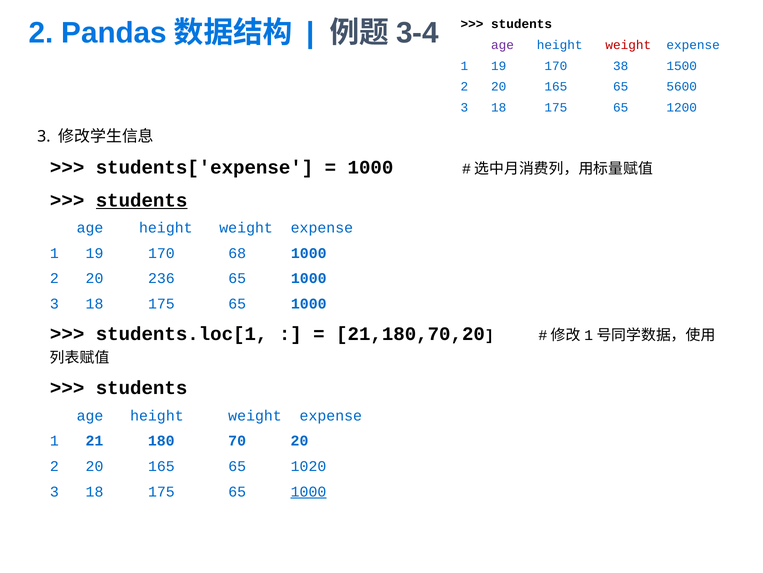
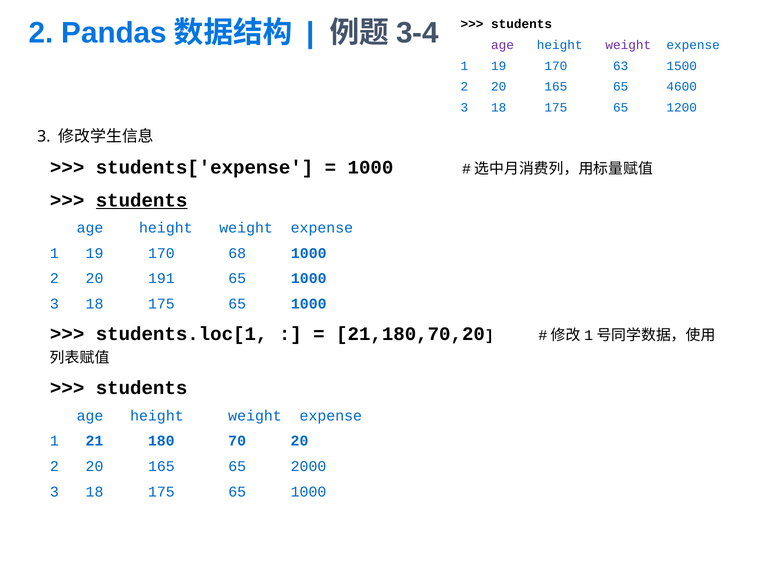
weight at (628, 45) colour: red -> purple
38: 38 -> 63
5600: 5600 -> 4600
236: 236 -> 191
1020: 1020 -> 2000
1000 at (309, 491) underline: present -> none
